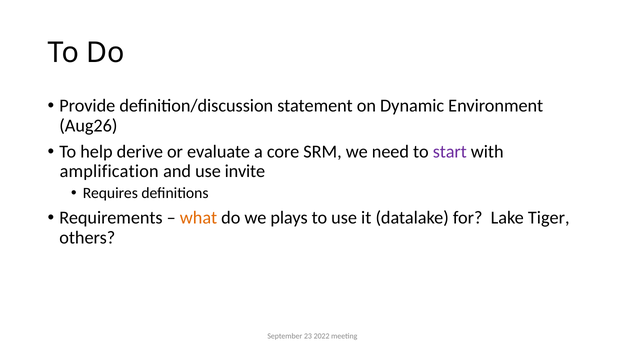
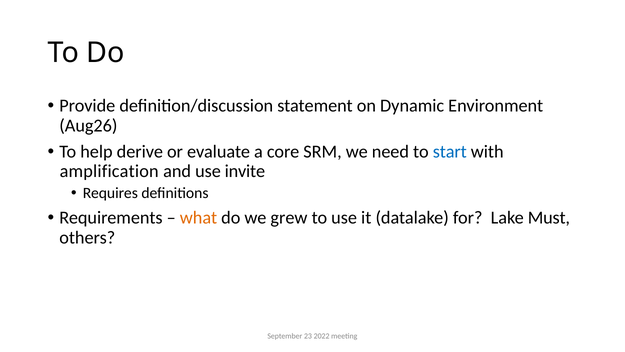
start colour: purple -> blue
plays: plays -> grew
Tiger: Tiger -> Must
